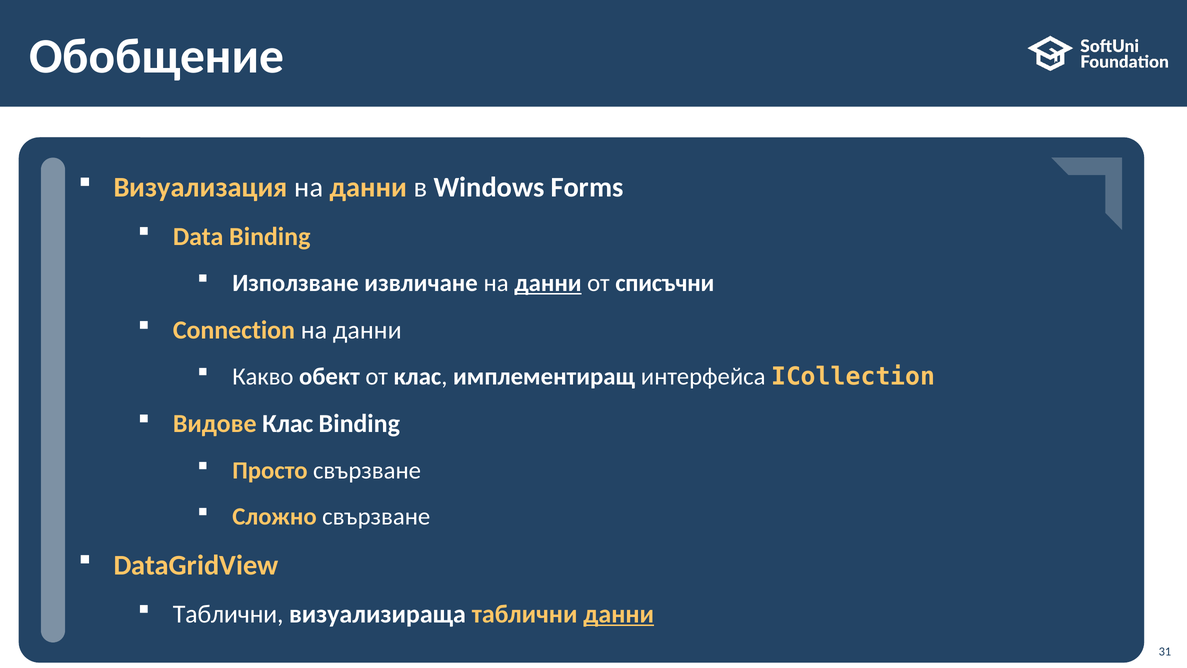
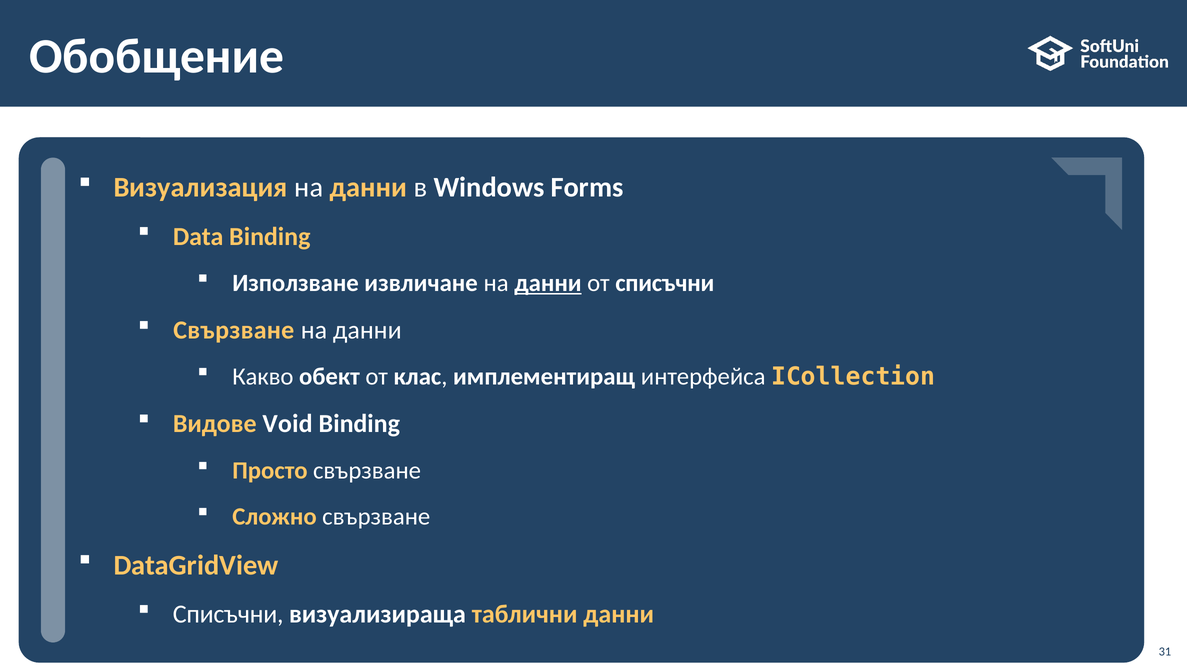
Connection at (234, 330): Connection -> Свързване
Видове Клас: Клас -> Void
Таблични at (228, 614): Таблични -> Списъчни
данни at (619, 614) underline: present -> none
